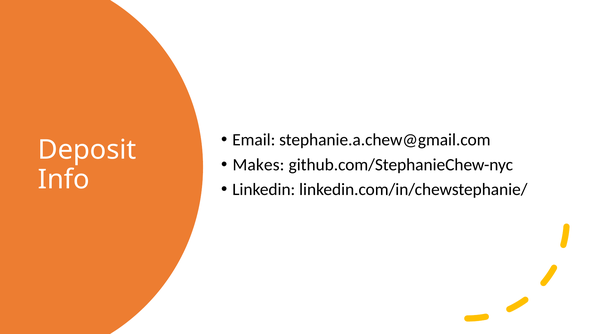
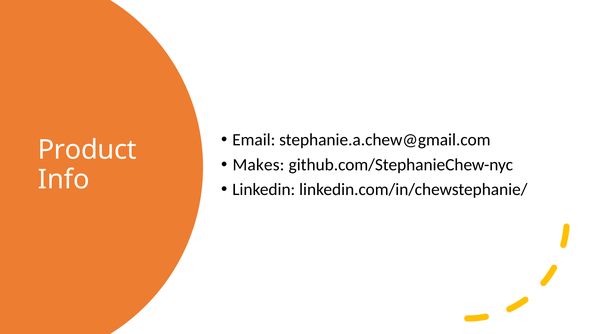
Deposit: Deposit -> Product
